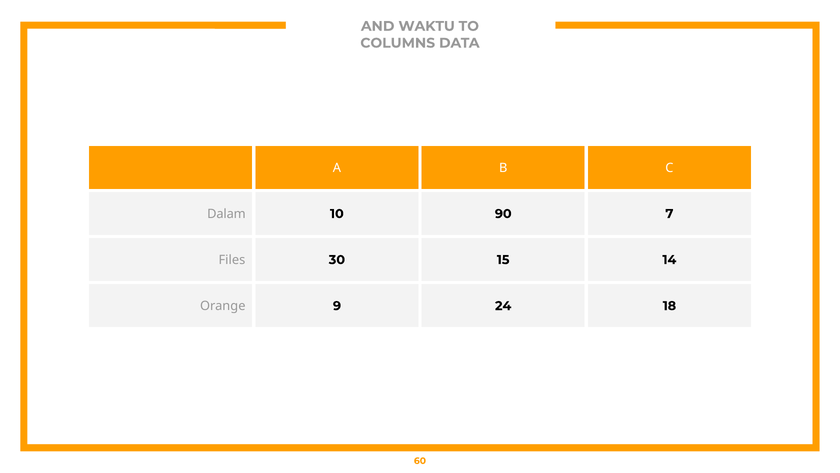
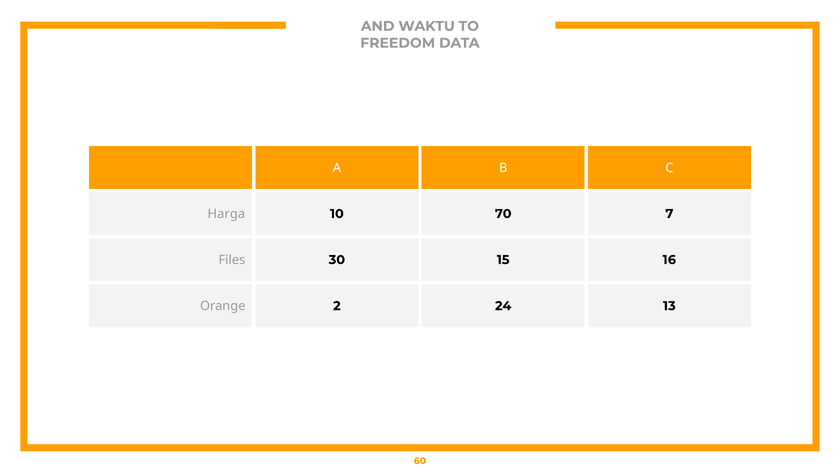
COLUMNS: COLUMNS -> FREEDOM
Dalam: Dalam -> Harga
90: 90 -> 70
14: 14 -> 16
9: 9 -> 2
18: 18 -> 13
